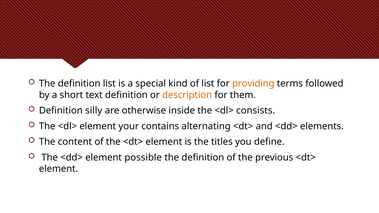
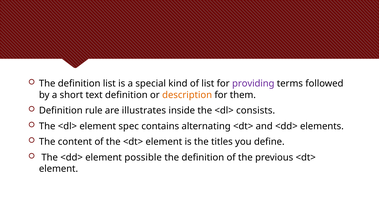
providing colour: orange -> purple
silly: silly -> rule
otherwise: otherwise -> illustrates
your: your -> spec
